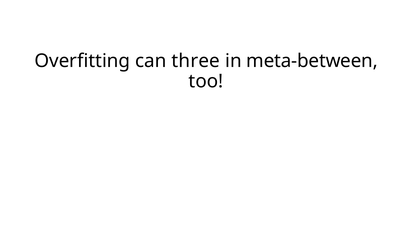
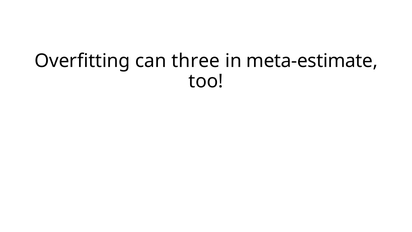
meta-between: meta-between -> meta-estimate
